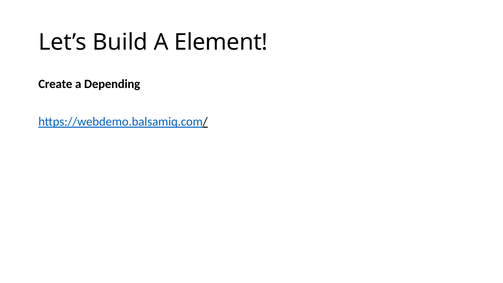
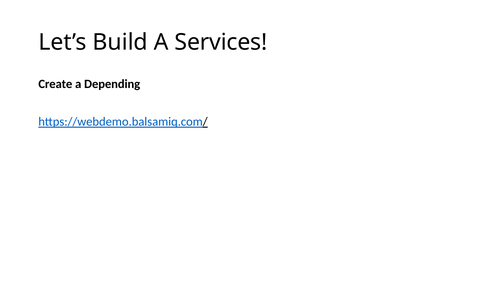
Element: Element -> Services
